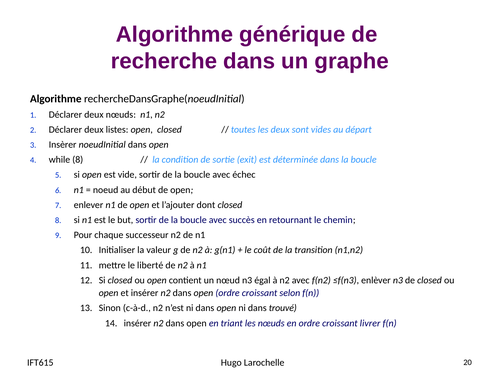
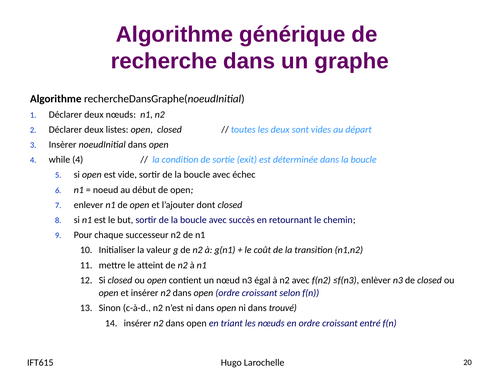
while 8: 8 -> 4
liberté: liberté -> atteint
livrer: livrer -> entré
